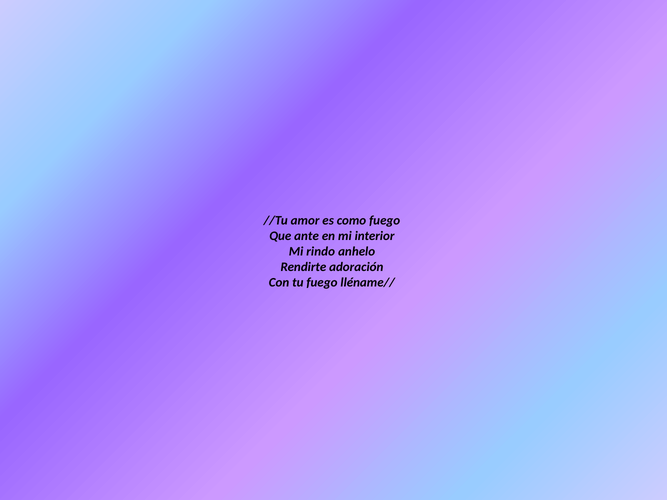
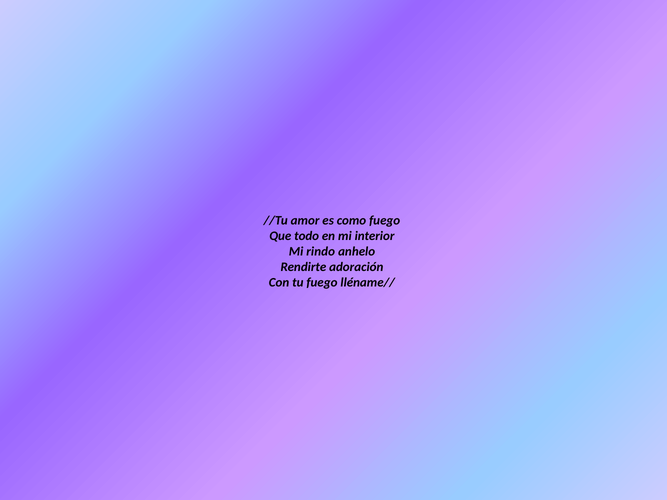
ante: ante -> todo
